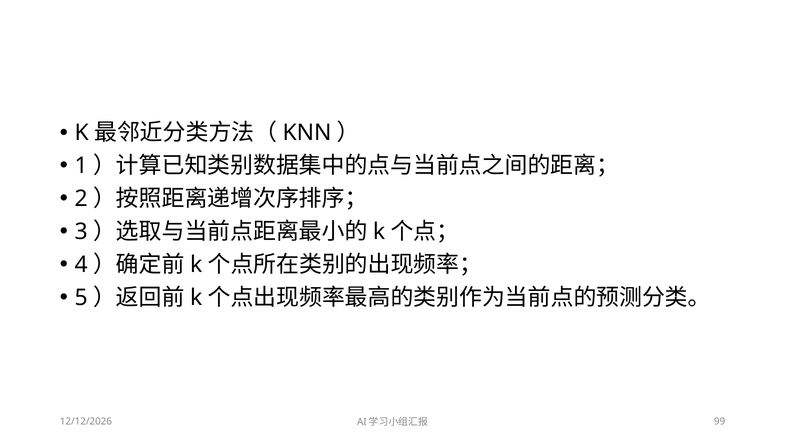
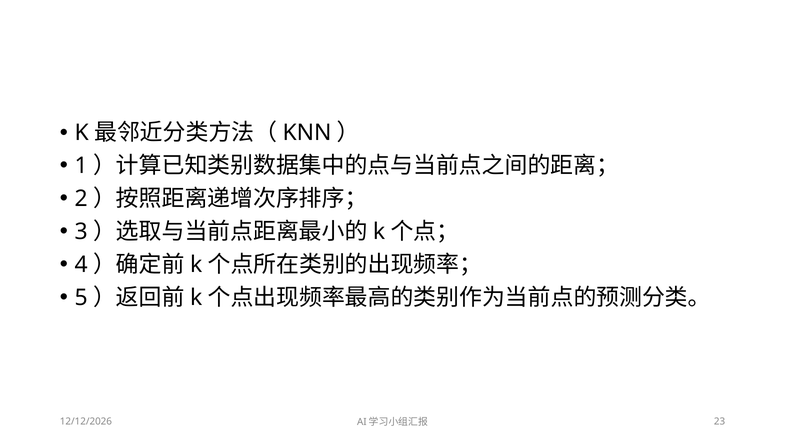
99: 99 -> 23
